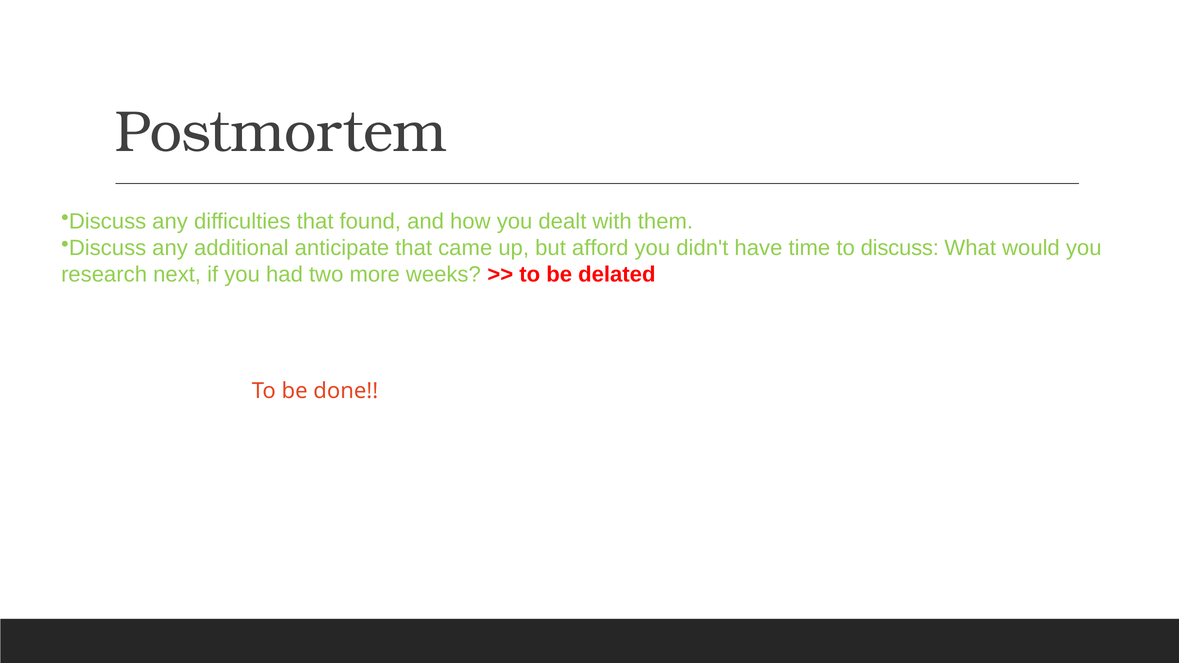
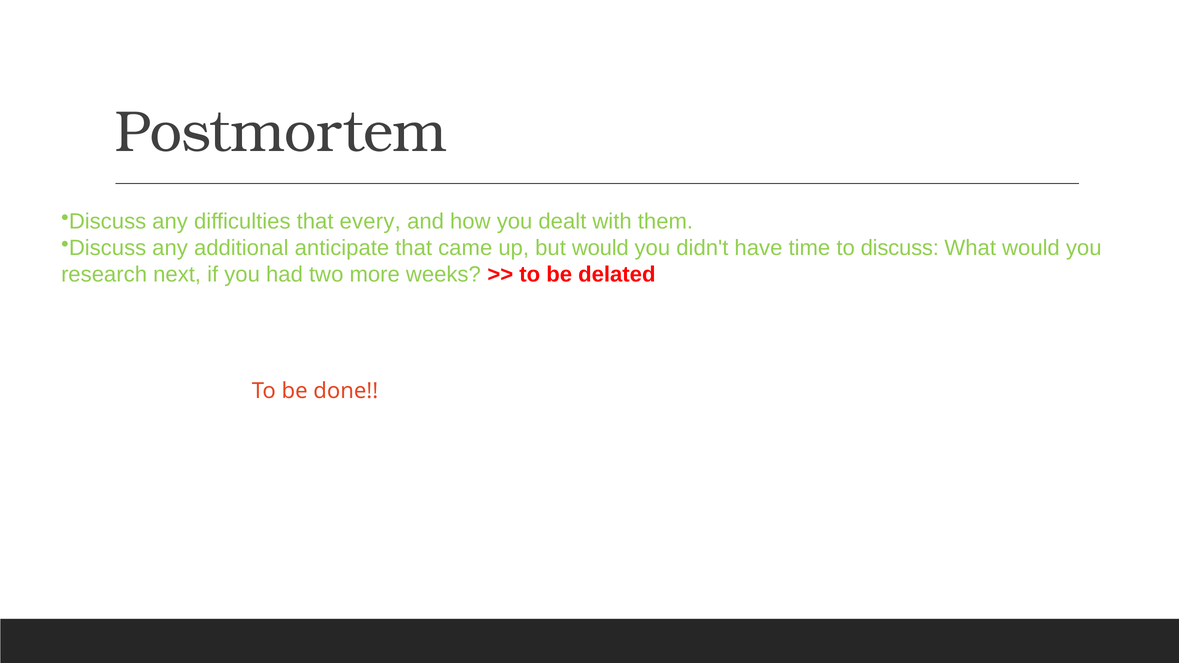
found: found -> every
but afford: afford -> would
